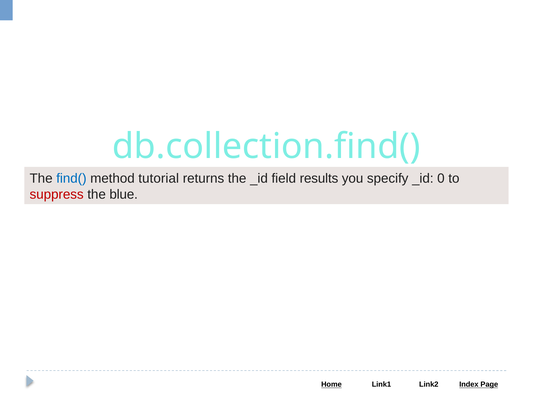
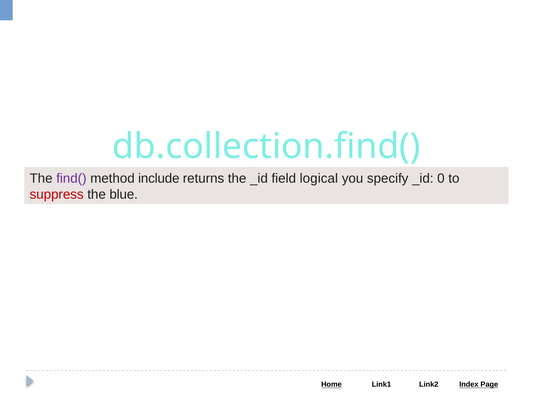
find( colour: blue -> purple
tutorial: tutorial -> include
results: results -> logical
